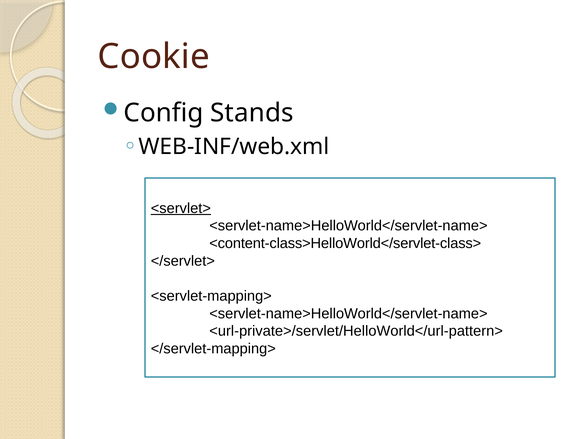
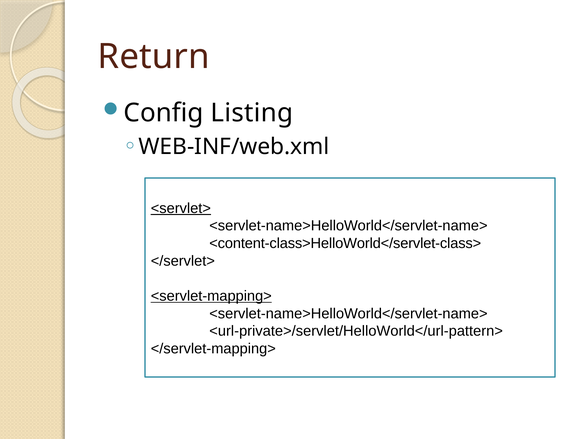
Cookie: Cookie -> Return
Stands: Stands -> Listing
<servlet-mapping> underline: none -> present
